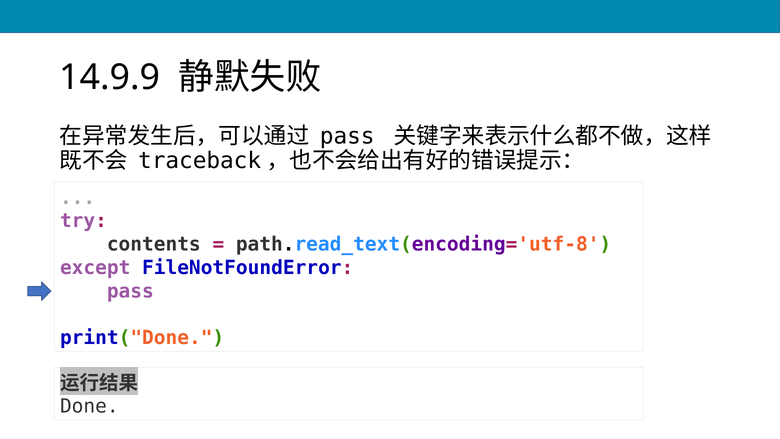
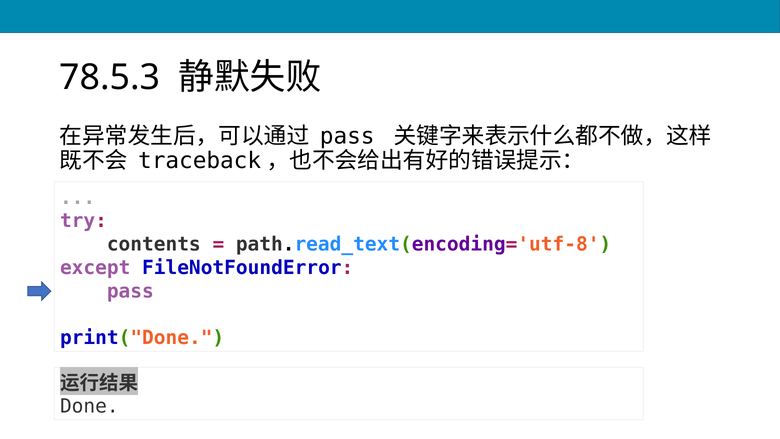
14.9.9: 14.9.9 -> 78.5.3
